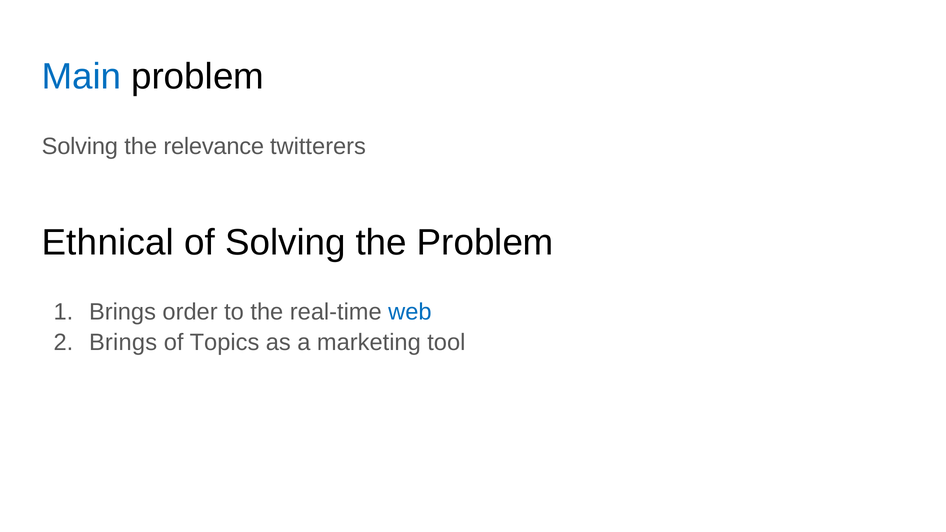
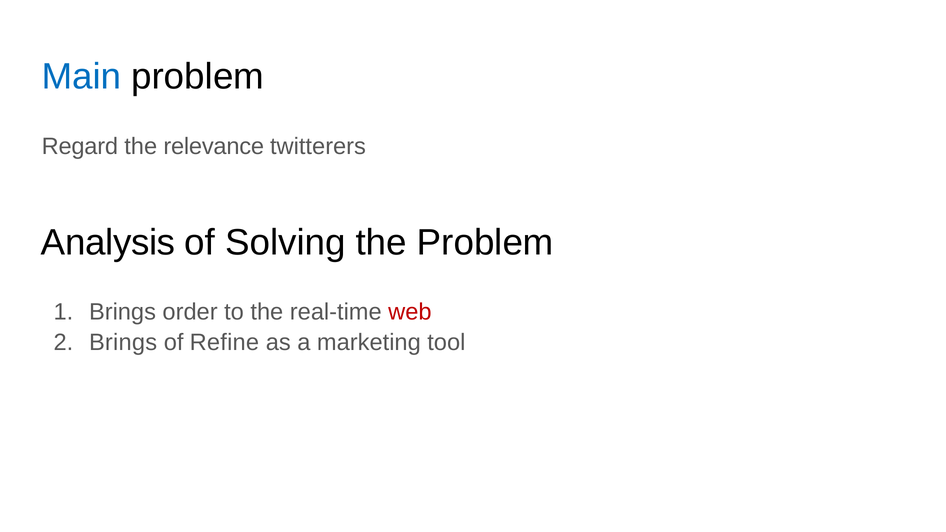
Solving at (80, 146): Solving -> Regard
Ethnical: Ethnical -> Analysis
web colour: blue -> red
Topics: Topics -> Refine
